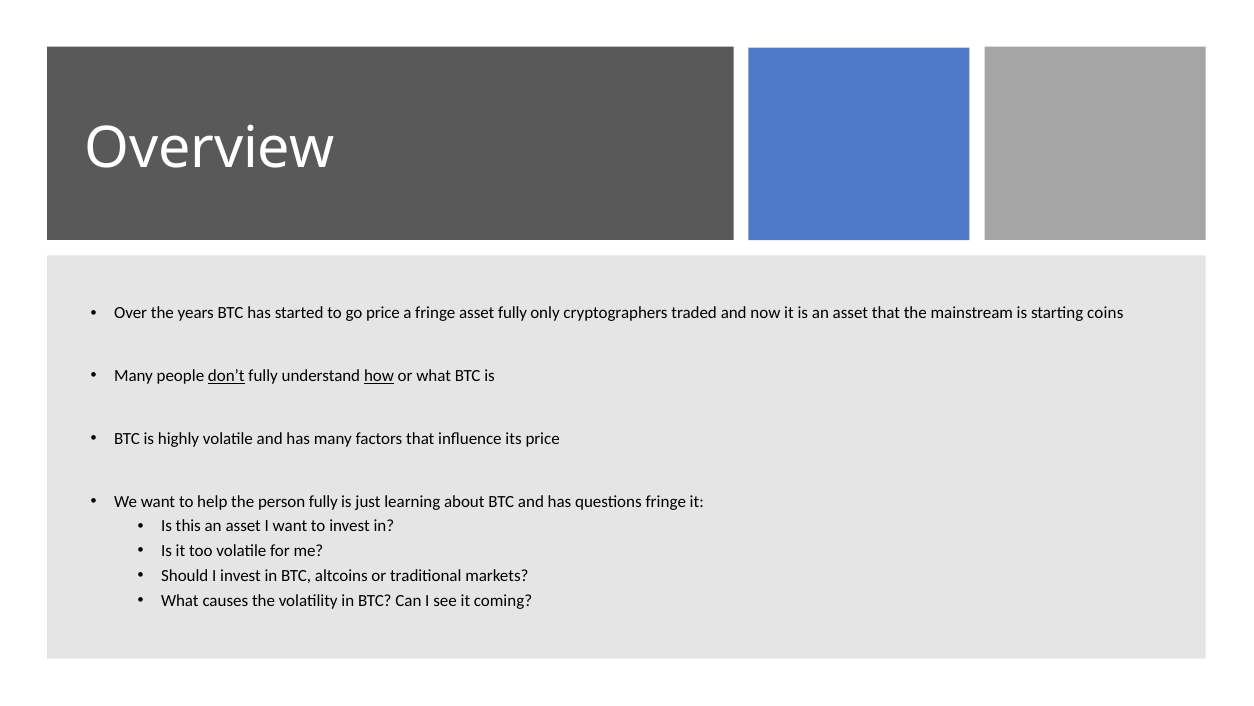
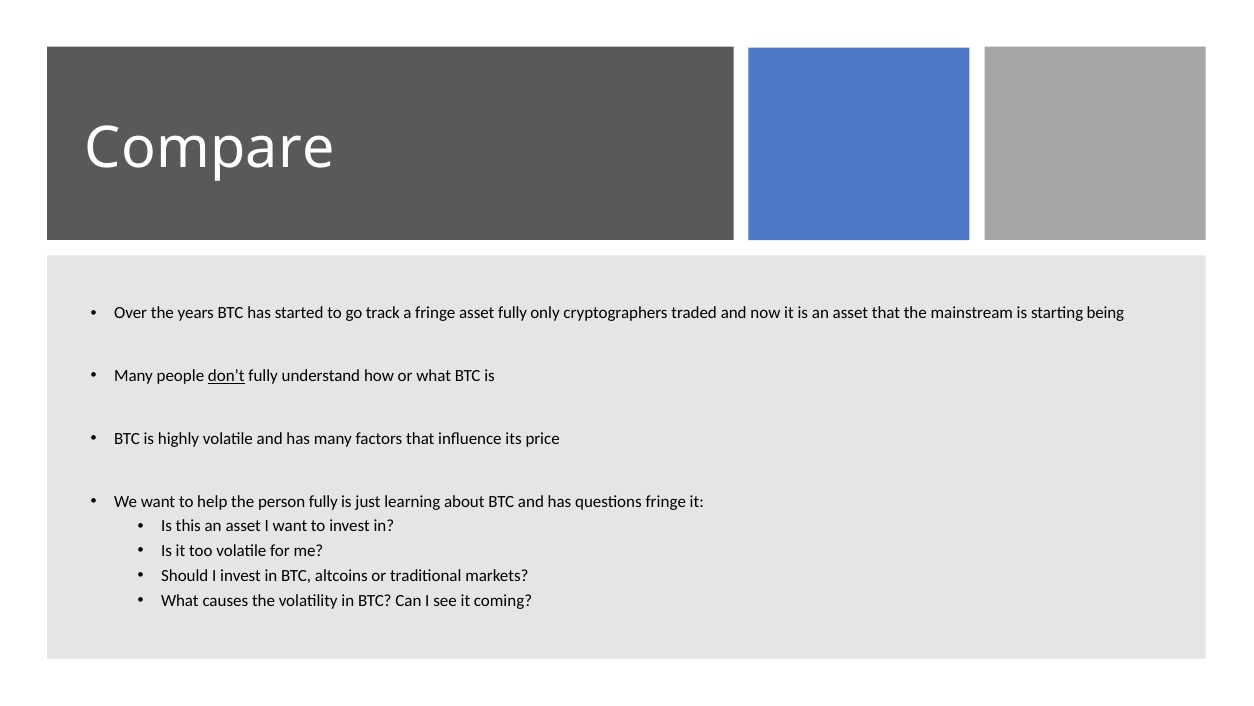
Overview: Overview -> Compare
go price: price -> track
coins: coins -> being
how underline: present -> none
